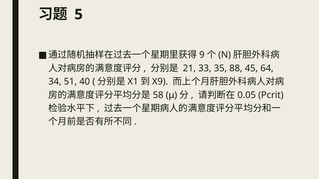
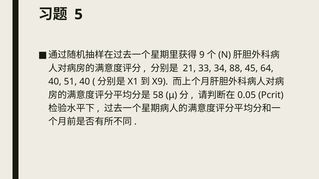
35: 35 -> 34
34 at (55, 82): 34 -> 40
